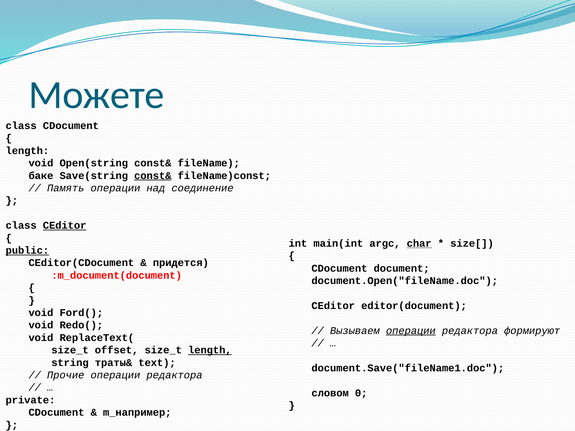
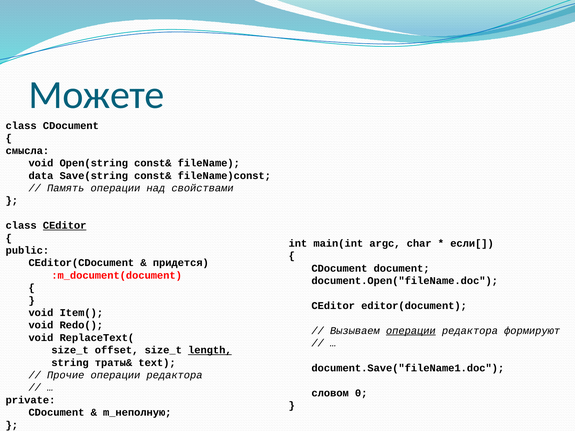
length at (27, 151): length -> смысла
баке: баке -> data
const& at (153, 176) underline: present -> none
соединение: соединение -> свойствами
char underline: present -> none
size[: size[ -> если[
public underline: present -> none
Ford(: Ford( -> Item(
m_например: m_например -> m_неполную
